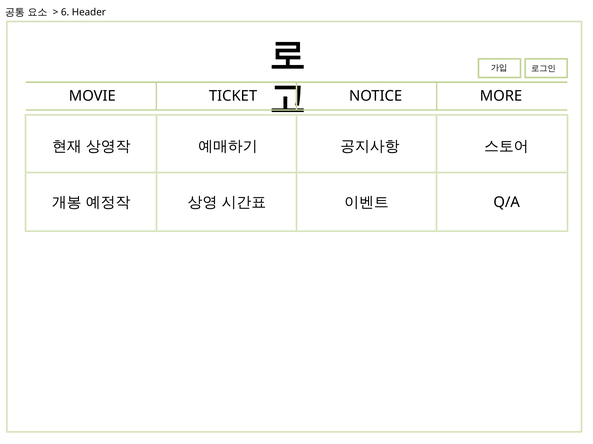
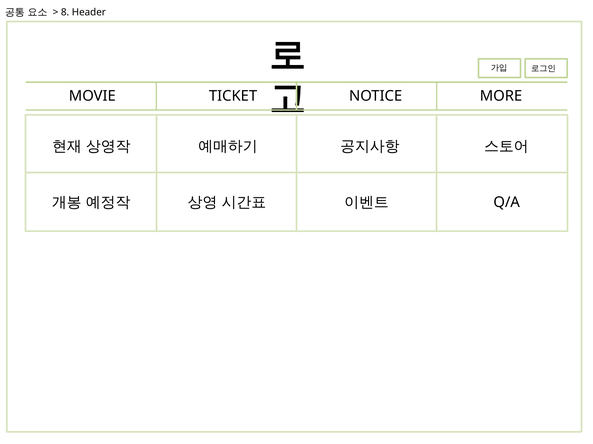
6: 6 -> 8
